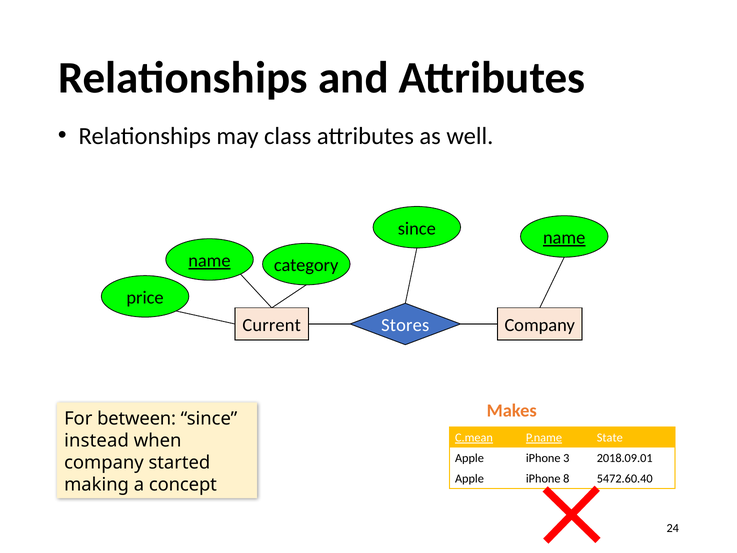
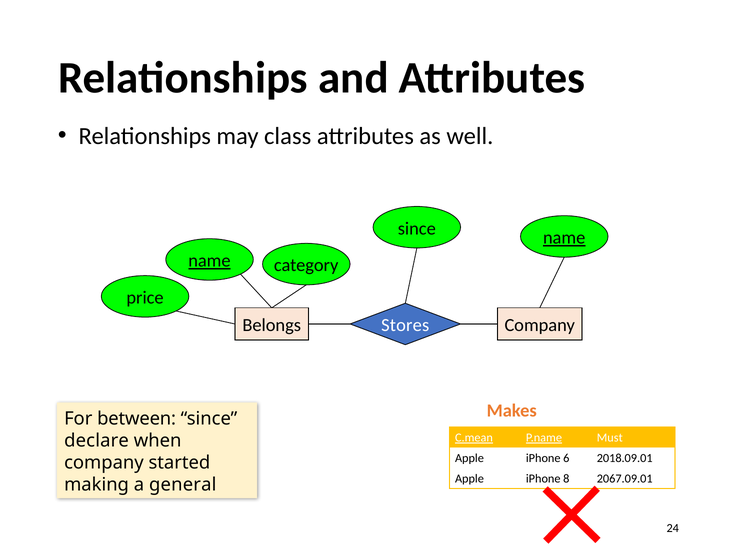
Current: Current -> Belongs
State: State -> Must
instead: instead -> declare
3: 3 -> 6
5472.60.40: 5472.60.40 -> 2067.09.01
concept: concept -> general
